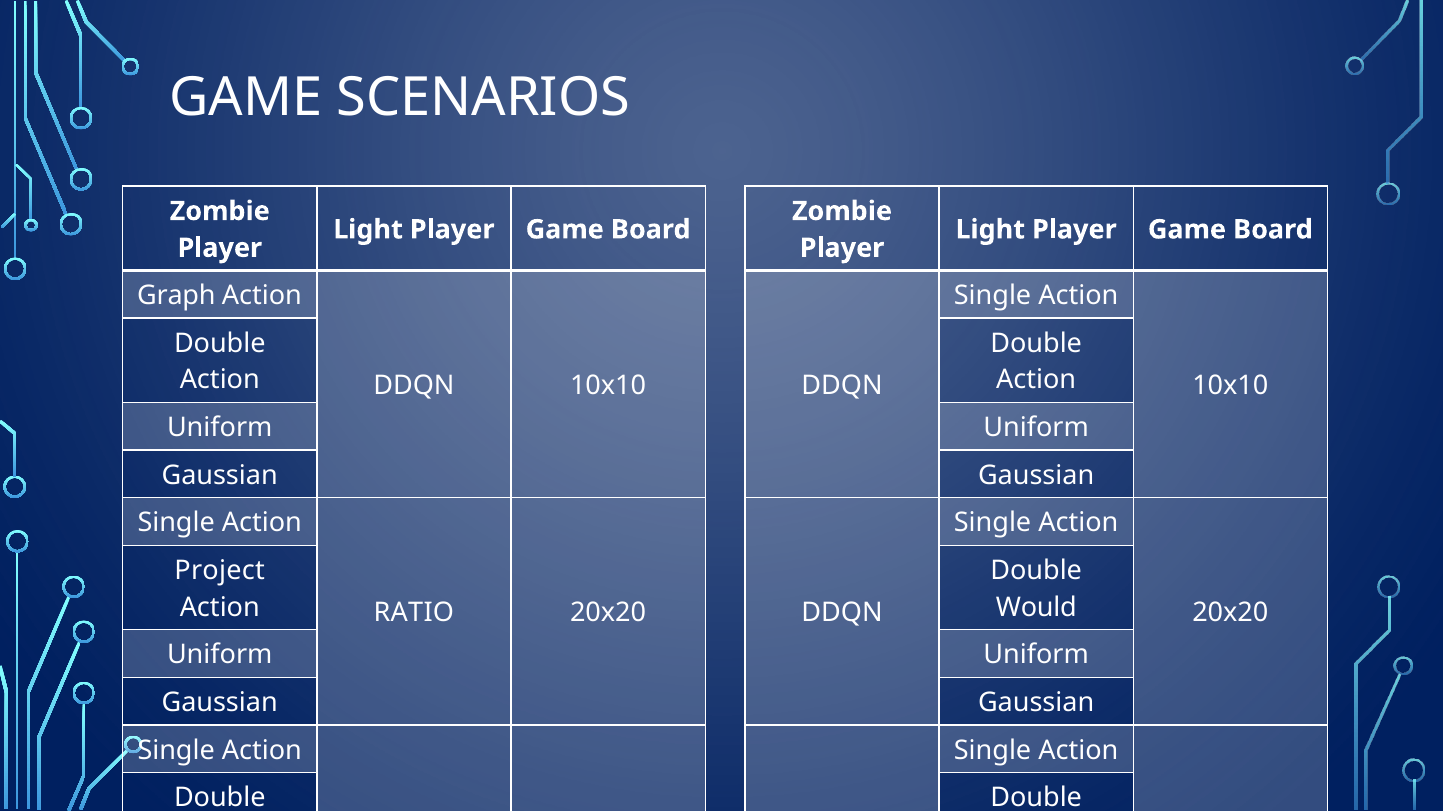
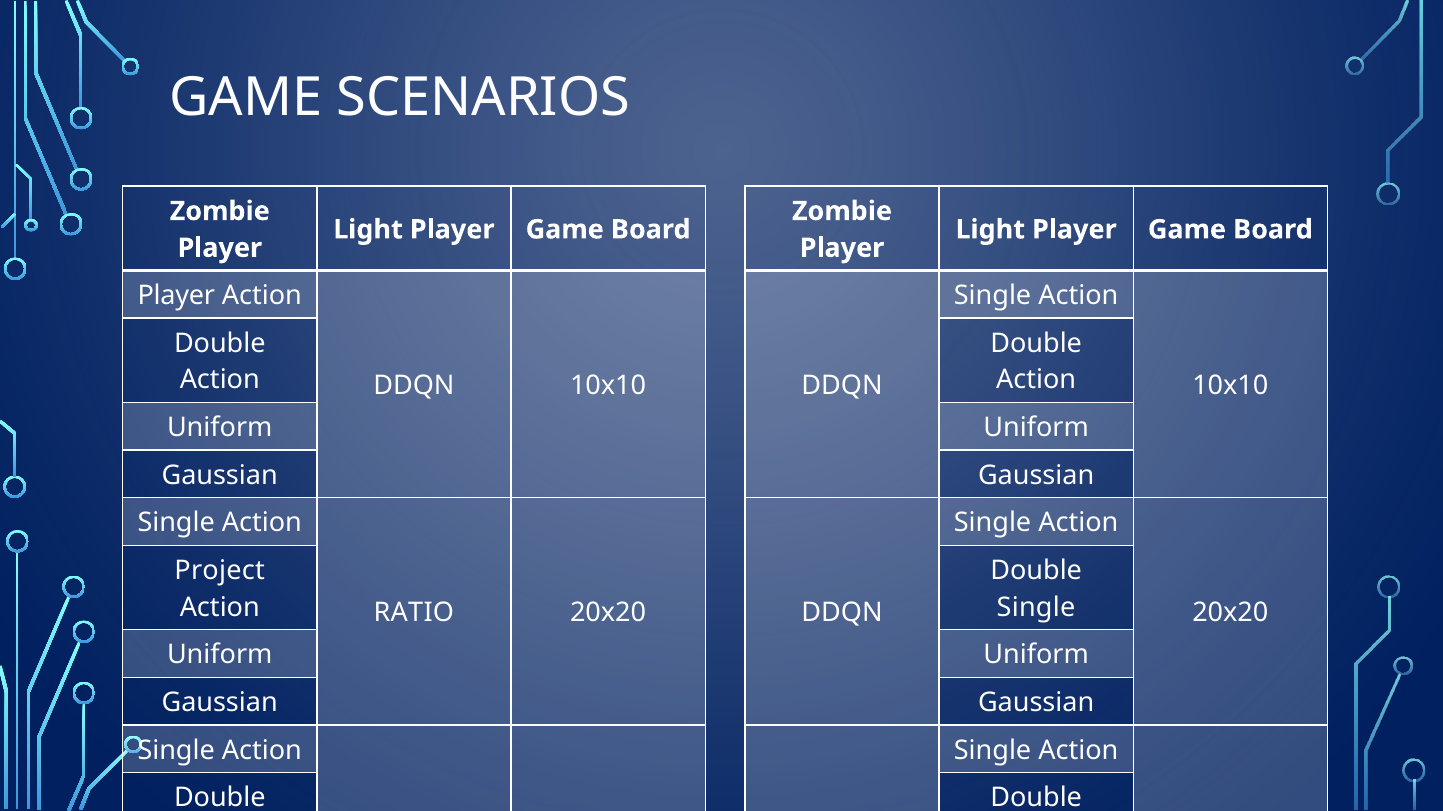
Graph at (176, 296): Graph -> Player
Would at (1036, 608): Would -> Single
